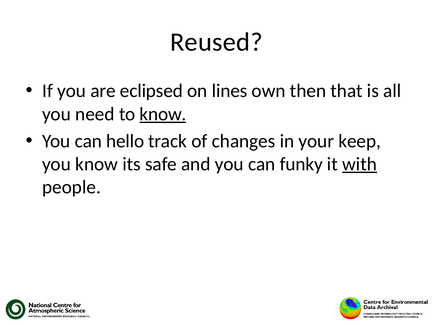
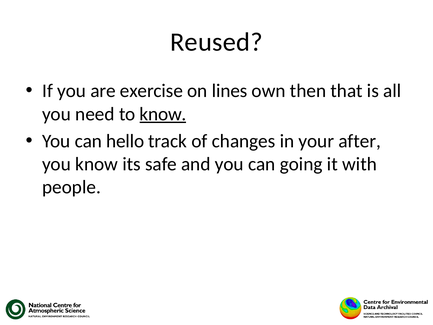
eclipsed: eclipsed -> exercise
keep: keep -> after
funky: funky -> going
with underline: present -> none
